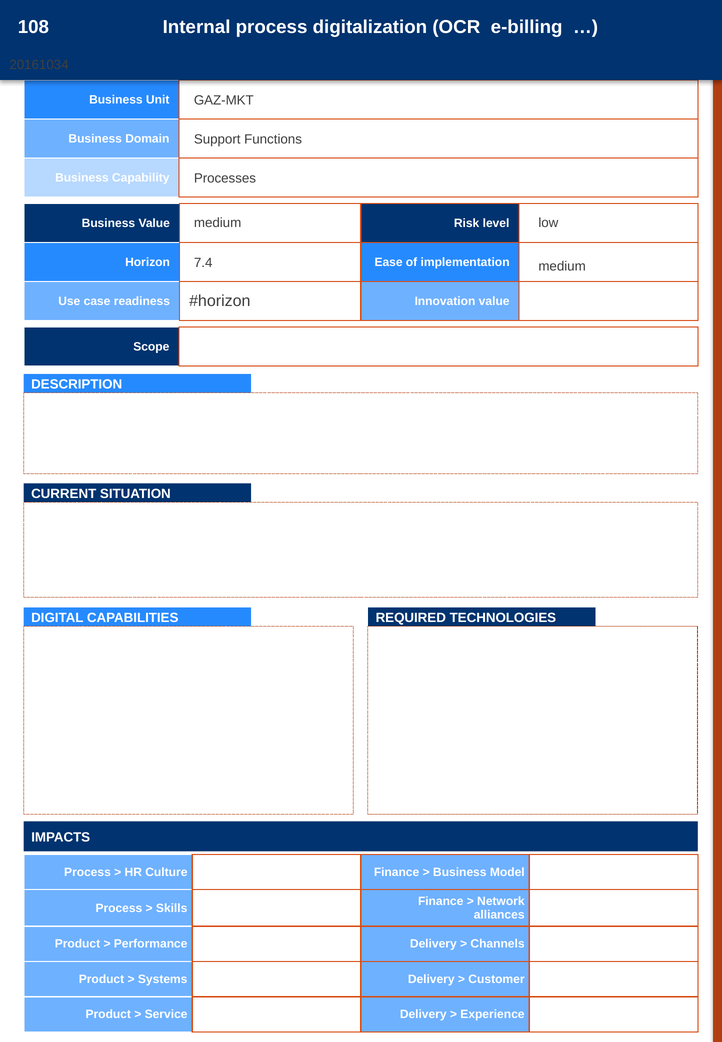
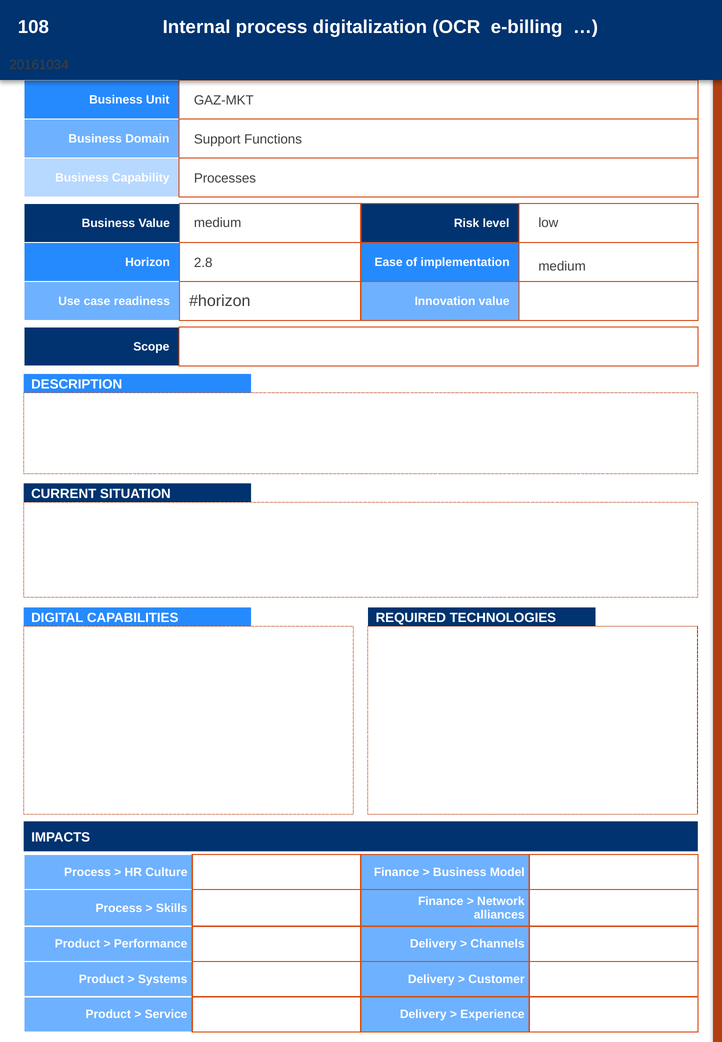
7.4: 7.4 -> 2.8
